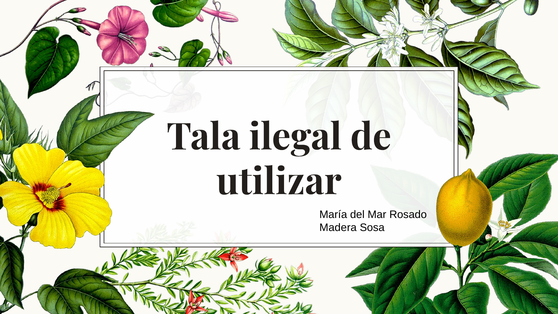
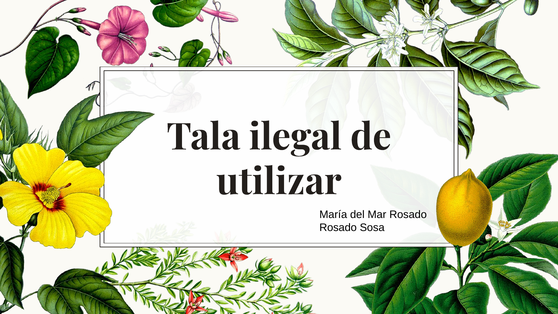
Madera at (338, 227): Madera -> Rosado
